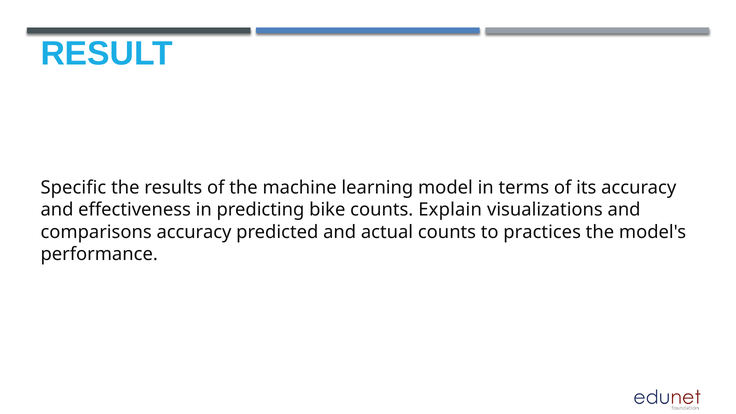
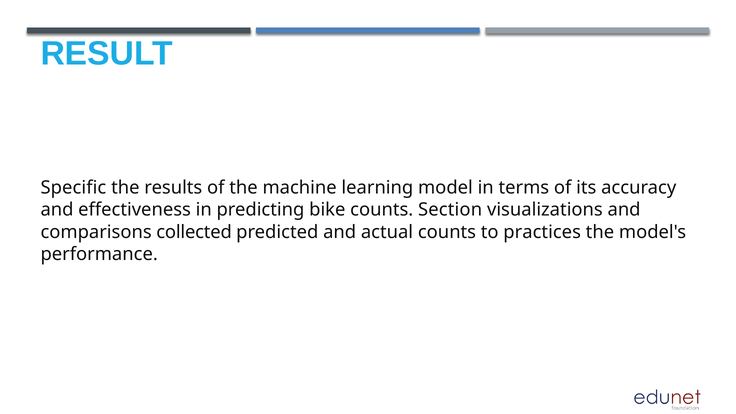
Explain: Explain -> Section
comparisons accuracy: accuracy -> collected
